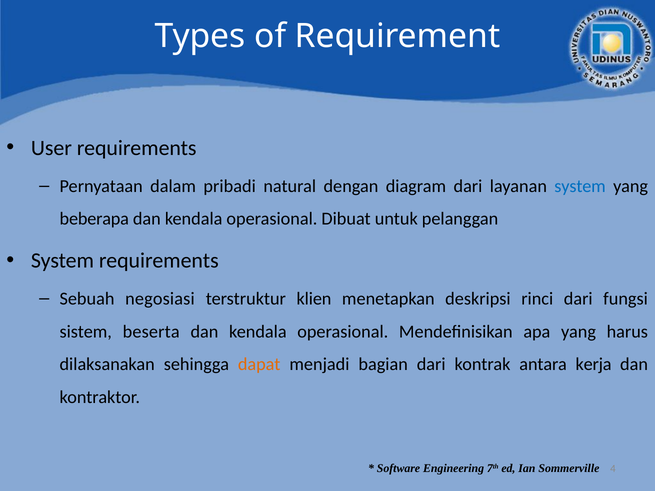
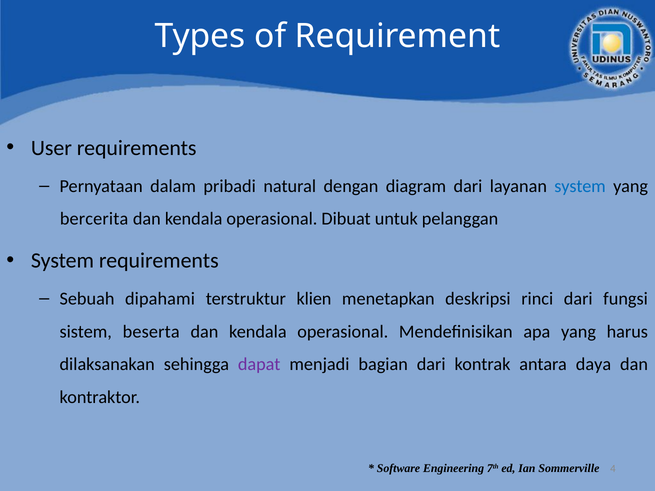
beberapa: beberapa -> bercerita
negosiasi: negosiasi -> dipahami
dapat colour: orange -> purple
kerja: kerja -> daya
